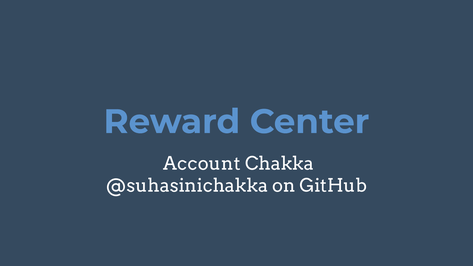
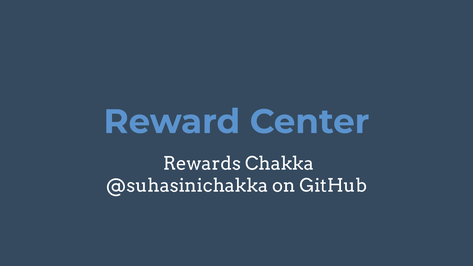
Account: Account -> Rewards
